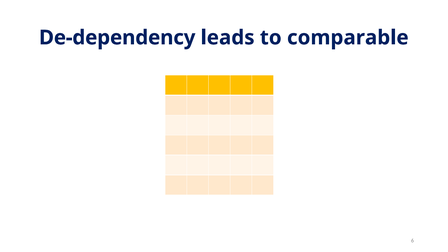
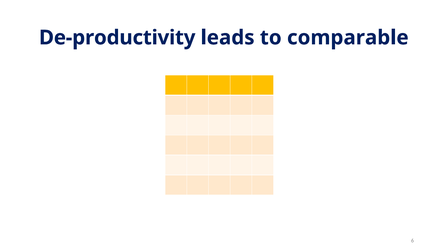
De-dependency: De-dependency -> De-productivity
